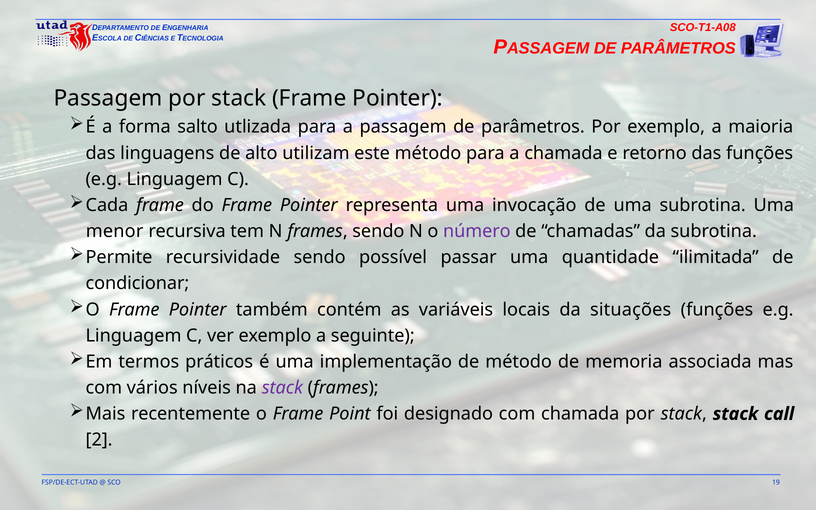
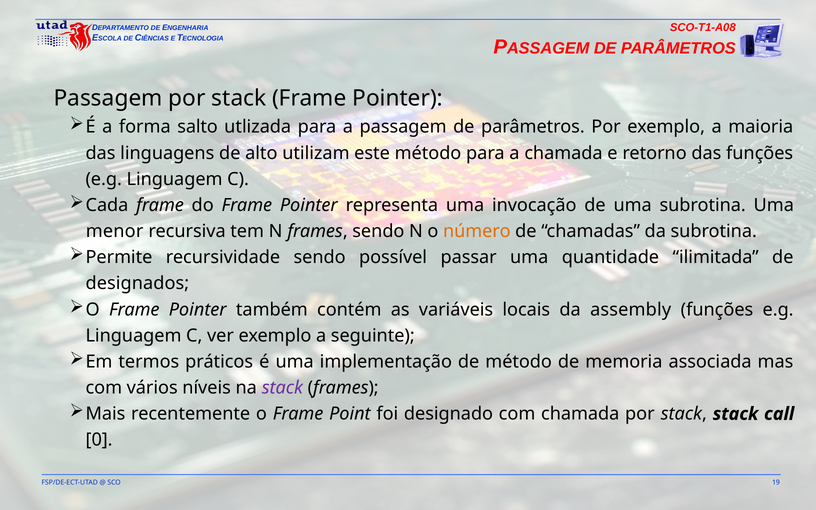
número colour: purple -> orange
condicionar: condicionar -> designados
situações: situações -> assembly
2: 2 -> 0
